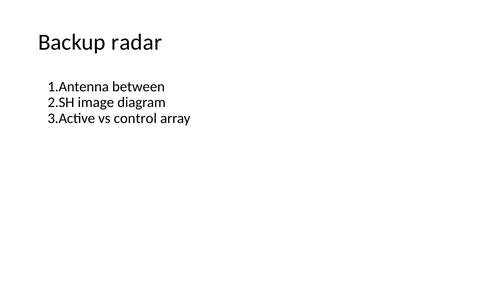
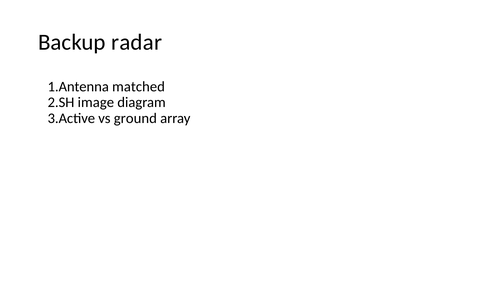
between: between -> matched
control: control -> ground
